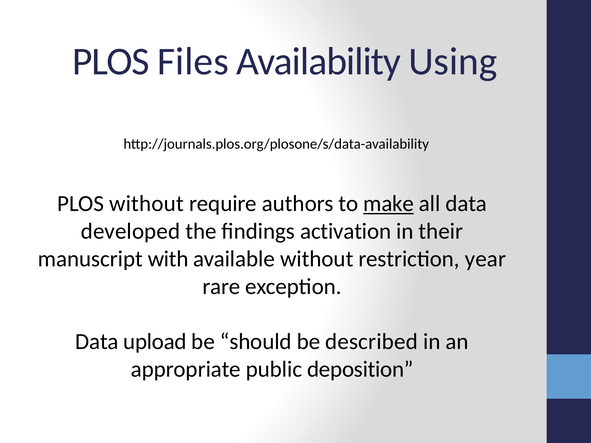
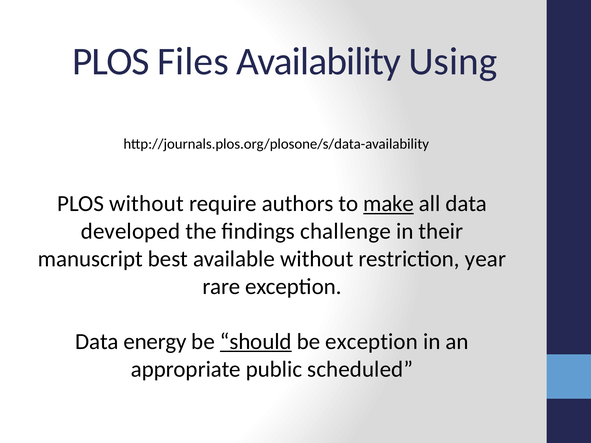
activation: activation -> challenge
with: with -> best
upload: upload -> energy
should underline: none -> present
be described: described -> exception
deposition: deposition -> scheduled
